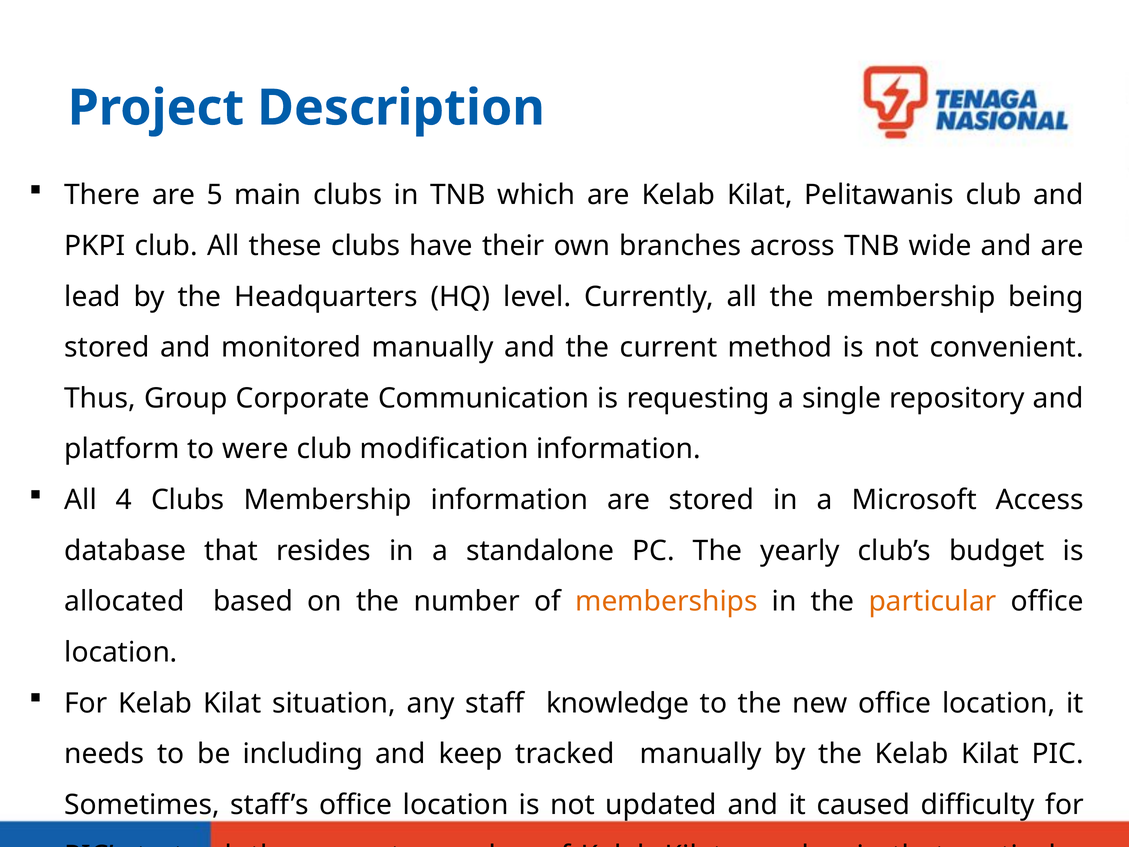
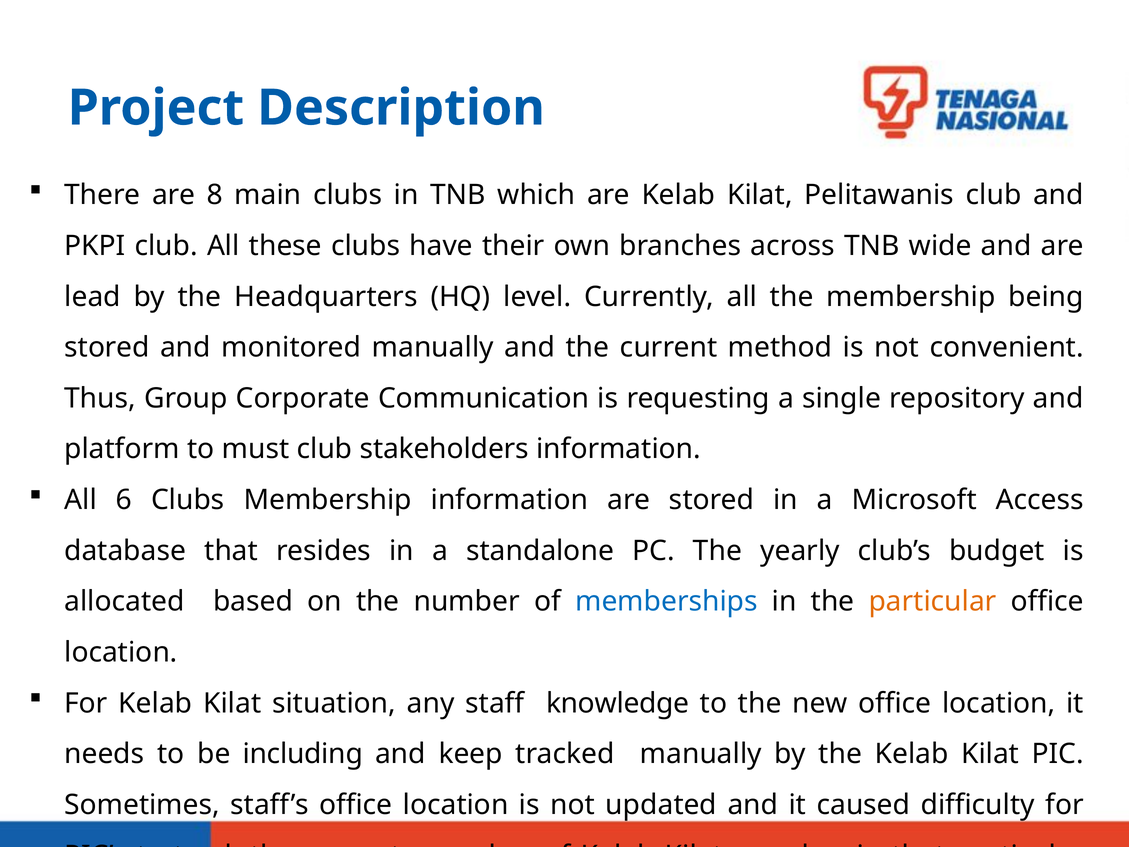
5: 5 -> 8
were: were -> must
modification: modification -> stakeholders
4: 4 -> 6
memberships colour: orange -> blue
